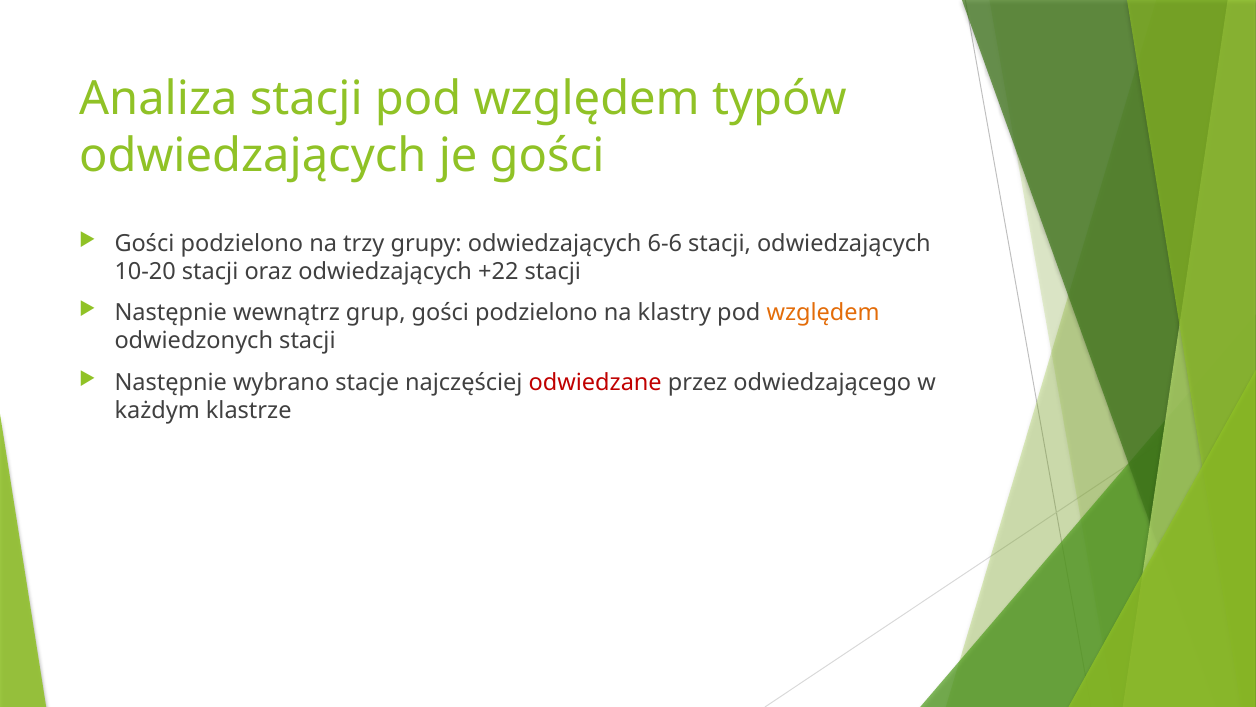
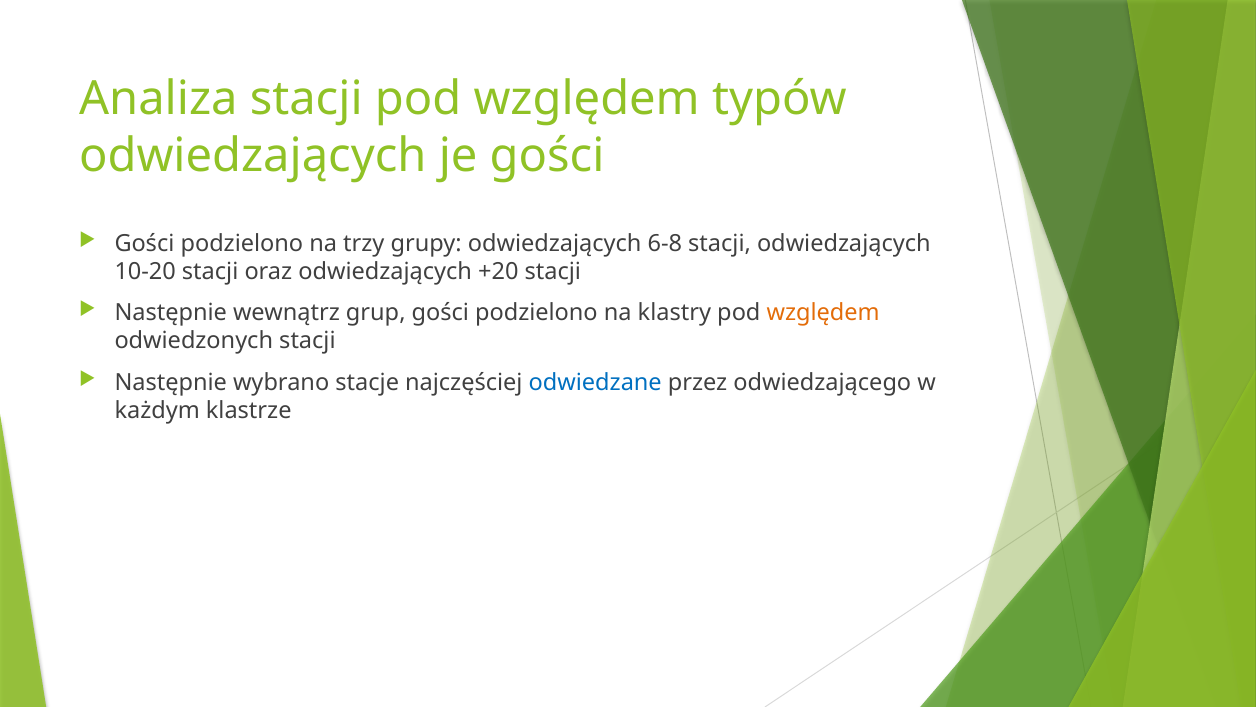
6-6: 6-6 -> 6-8
+22: +22 -> +20
odwiedzane colour: red -> blue
